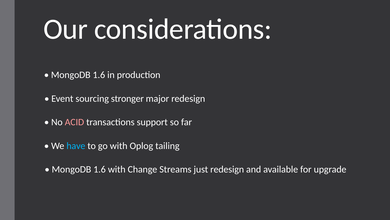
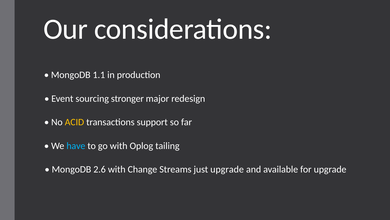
1.6 at (99, 75): 1.6 -> 1.1
ACID colour: pink -> yellow
1.6 at (100, 169): 1.6 -> 2.6
just redesign: redesign -> upgrade
